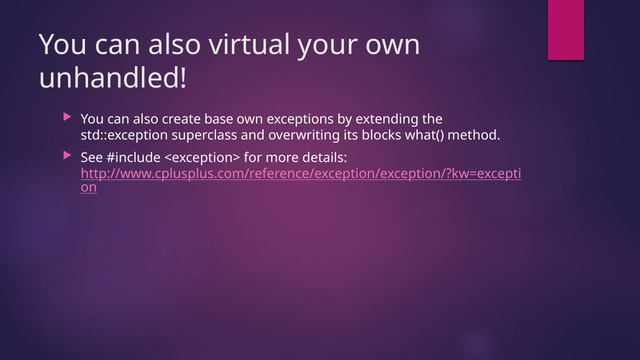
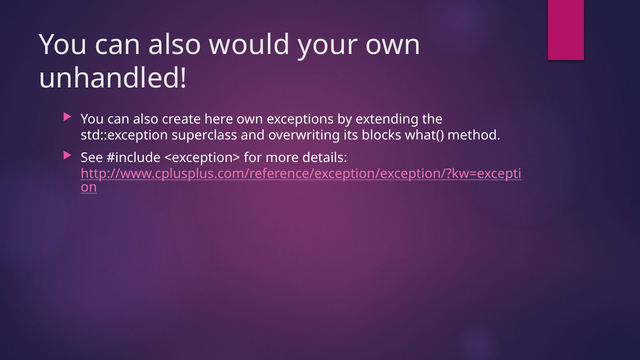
virtual: virtual -> would
base: base -> here
